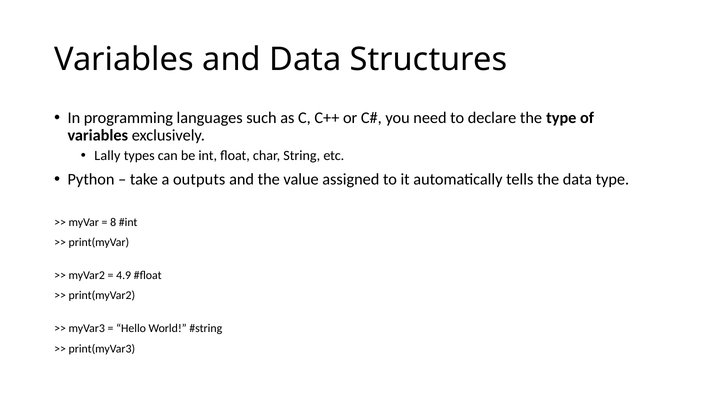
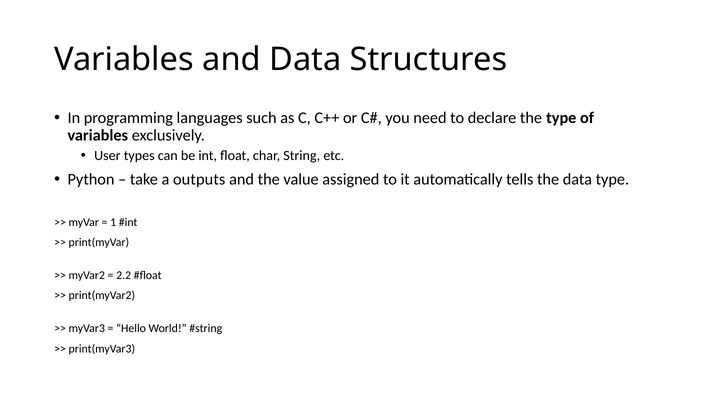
Lally: Lally -> User
8: 8 -> 1
4.9: 4.9 -> 2.2
